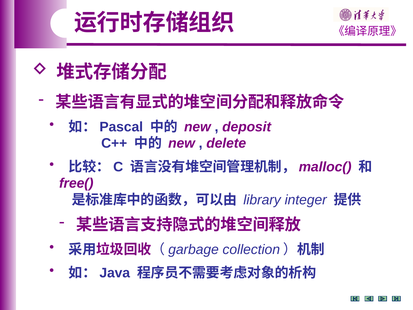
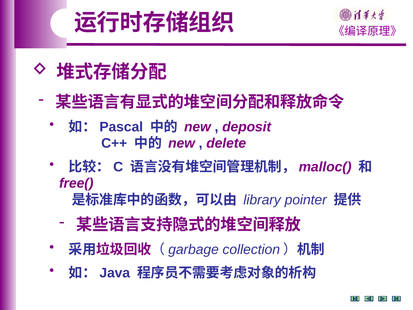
integer: integer -> pointer
